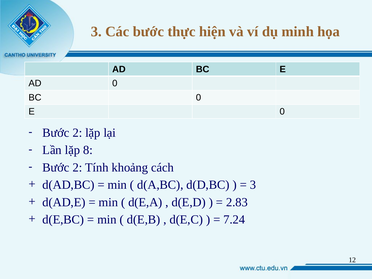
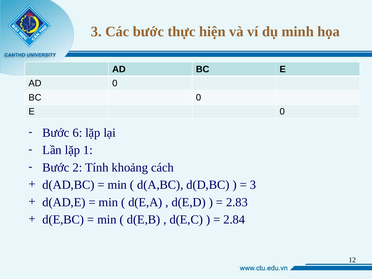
2 at (77, 133): 2 -> 6
8: 8 -> 1
7.24: 7.24 -> 2.84
